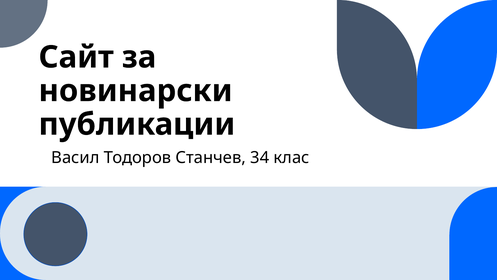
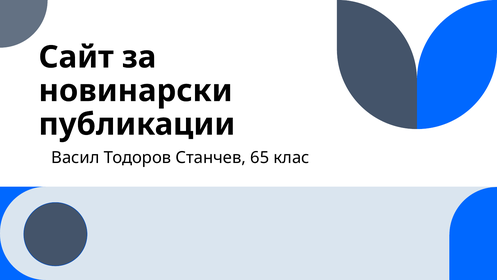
34: 34 -> 65
